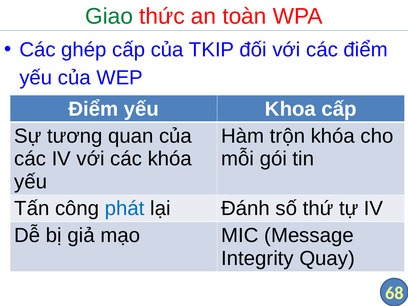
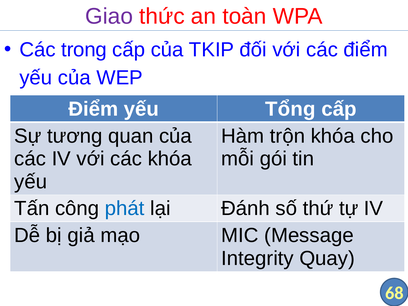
Giao colour: green -> purple
ghép: ghép -> trong
Khoa: Khoa -> Tổng
